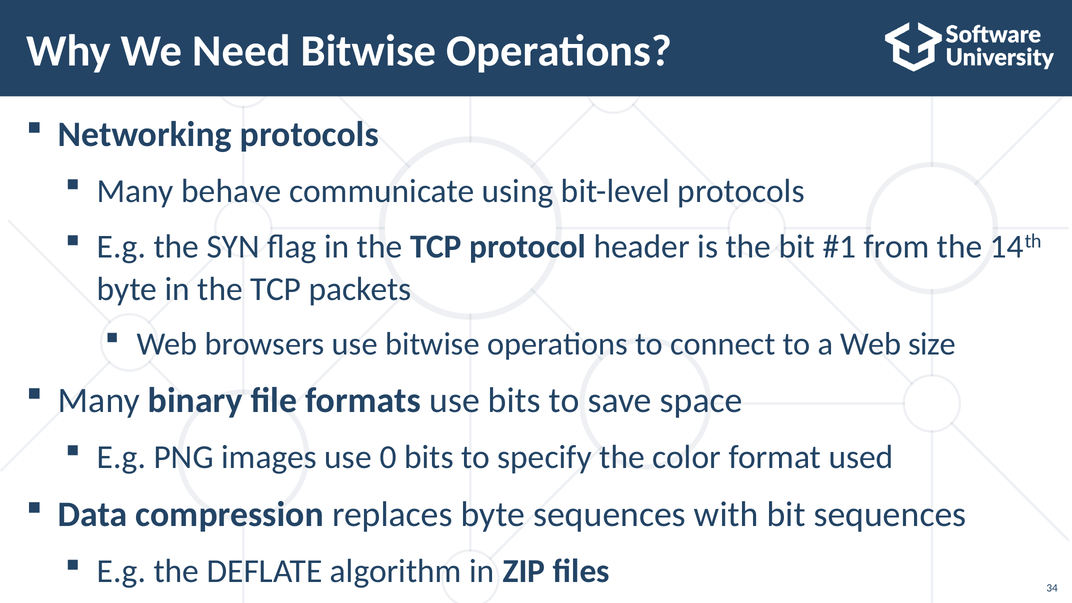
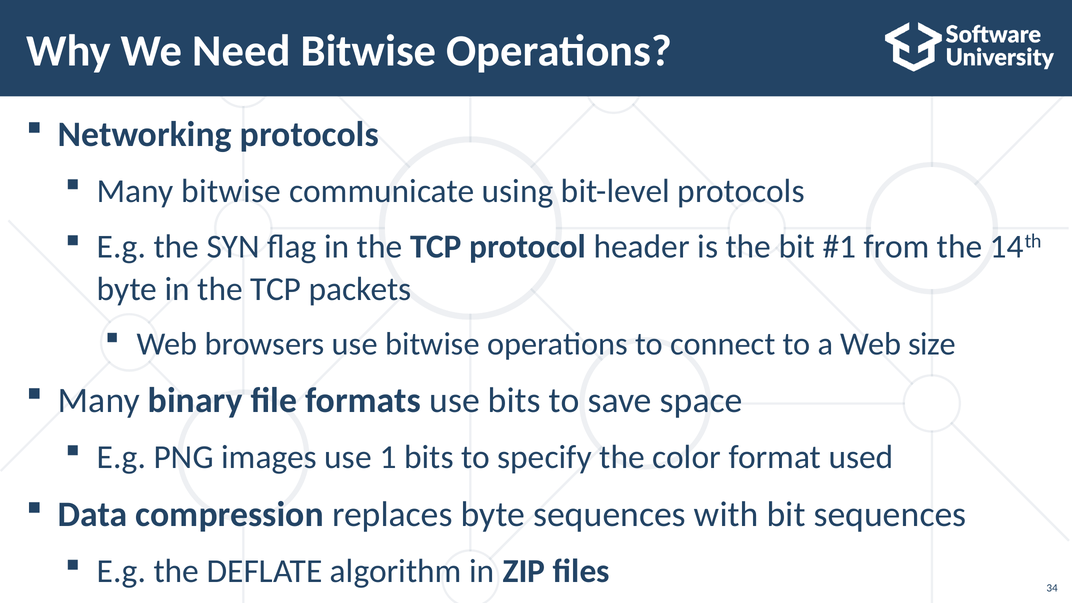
Many behave: behave -> bitwise
0: 0 -> 1
